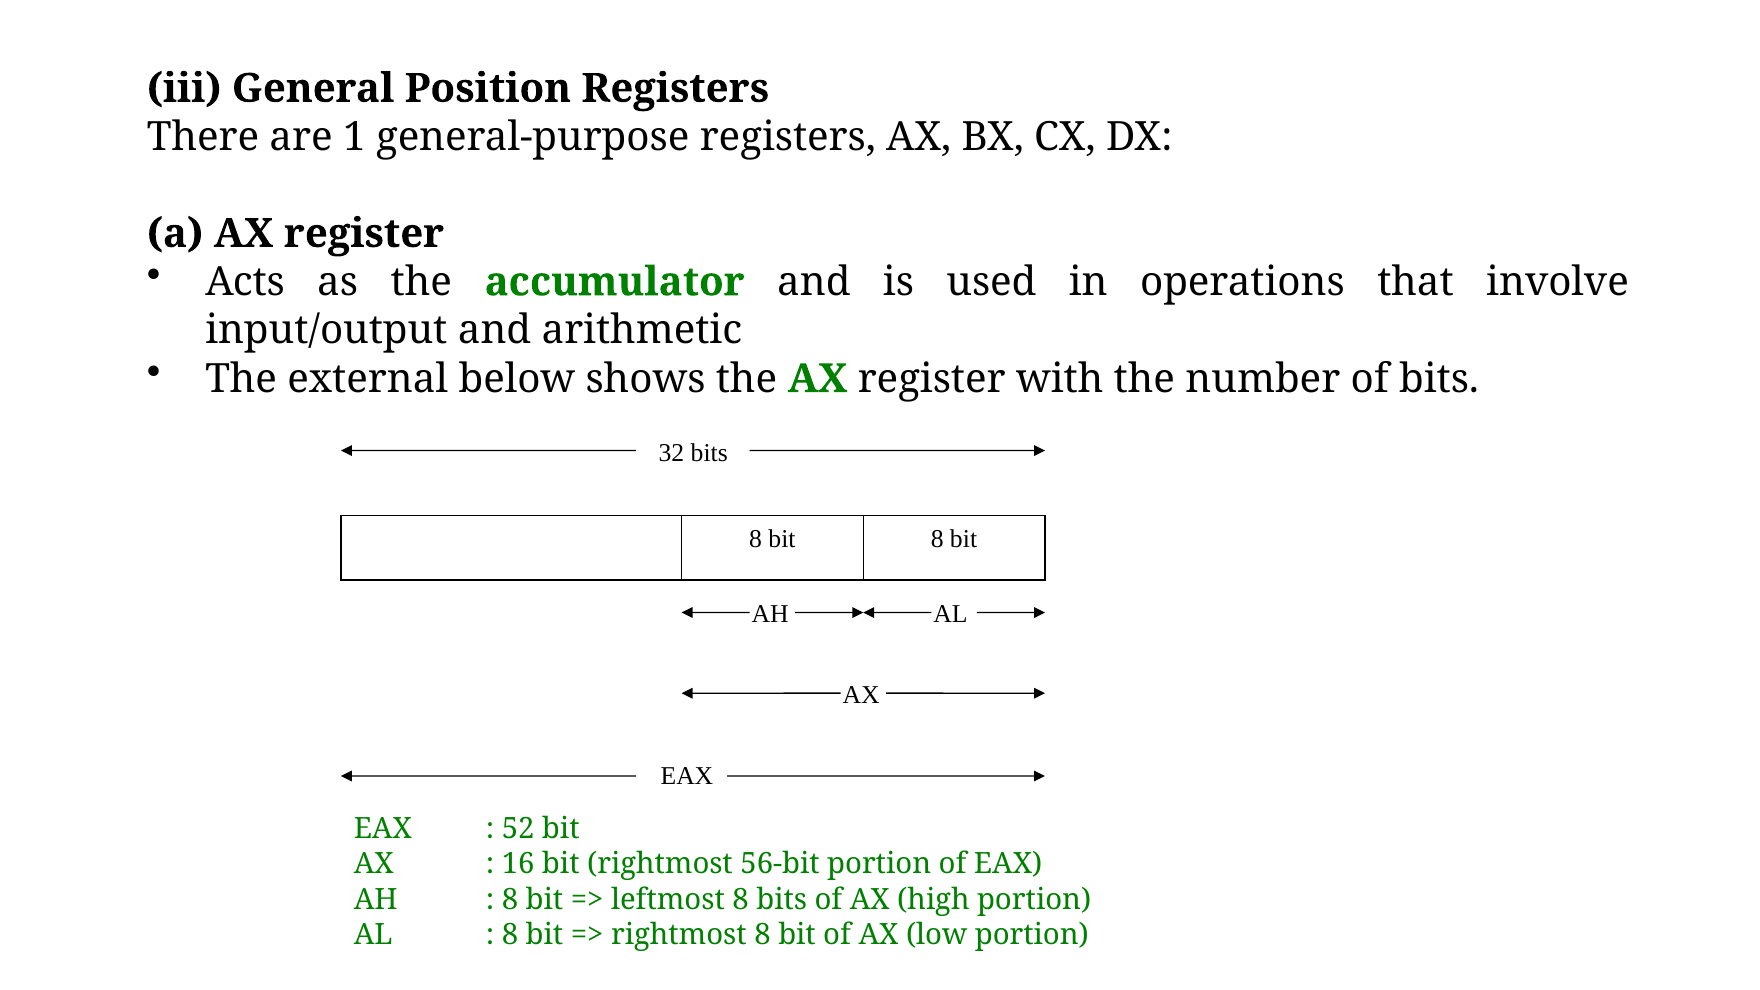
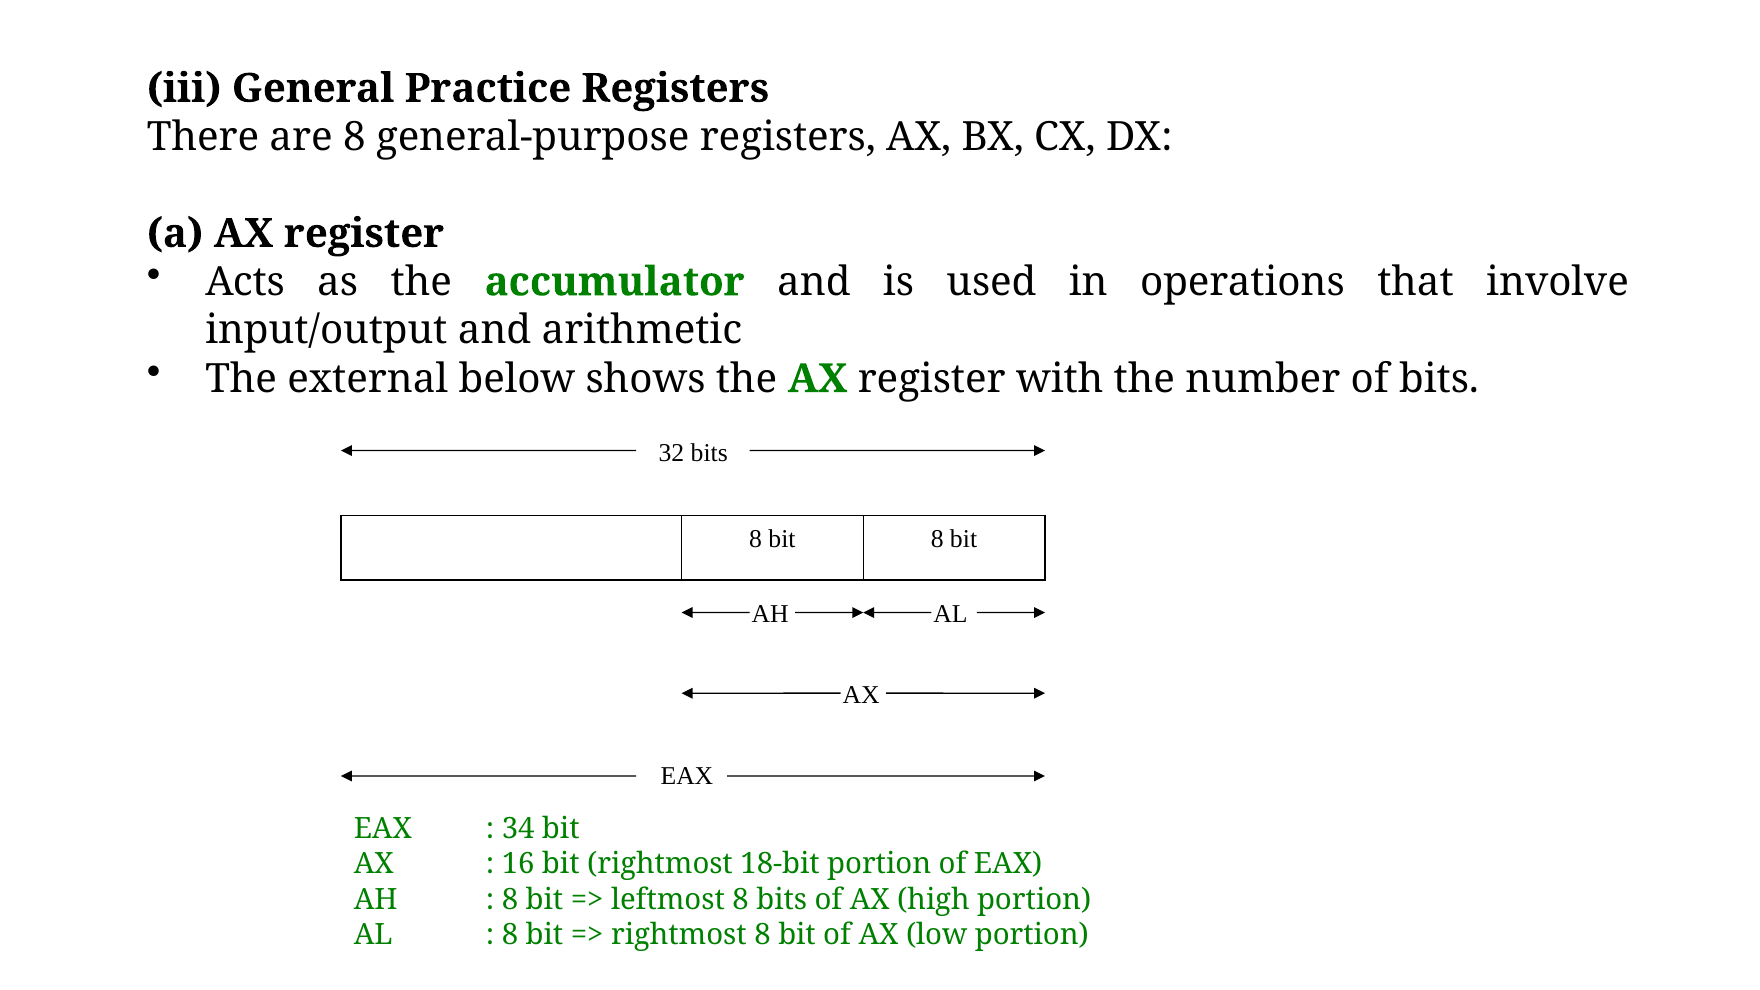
Position: Position -> Practice
are 1: 1 -> 8
52: 52 -> 34
56-bit: 56-bit -> 18-bit
